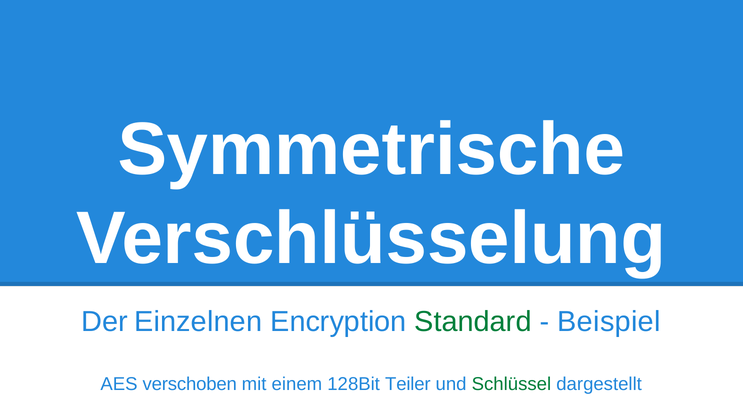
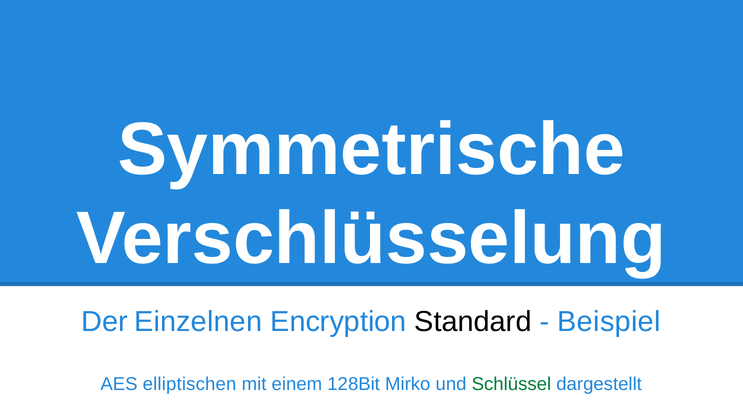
Standard colour: green -> black
verschoben: verschoben -> elliptischen
Teiler: Teiler -> Mirko
